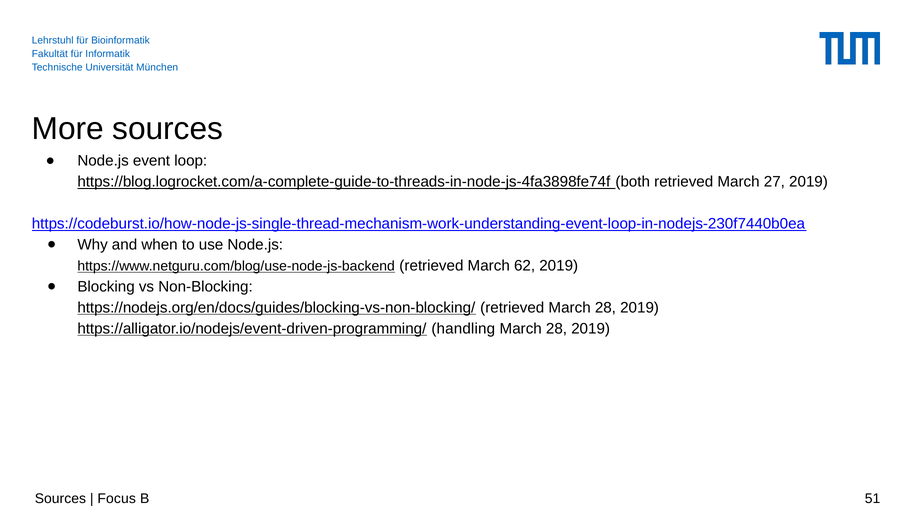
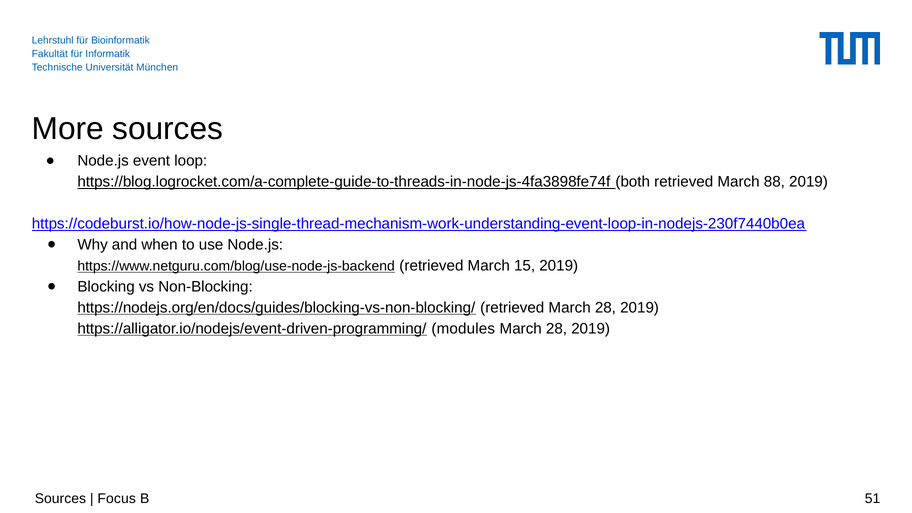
27: 27 -> 88
62: 62 -> 15
handling: handling -> modules
